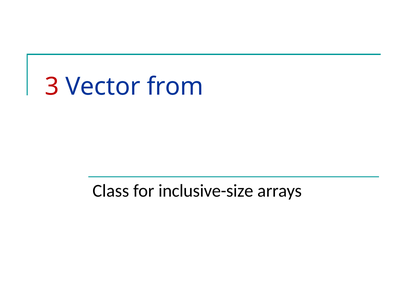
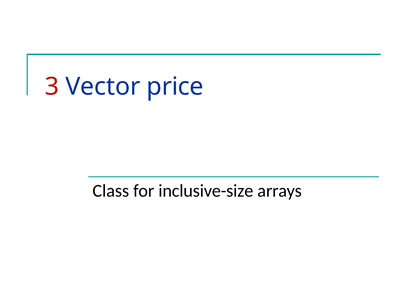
from: from -> price
